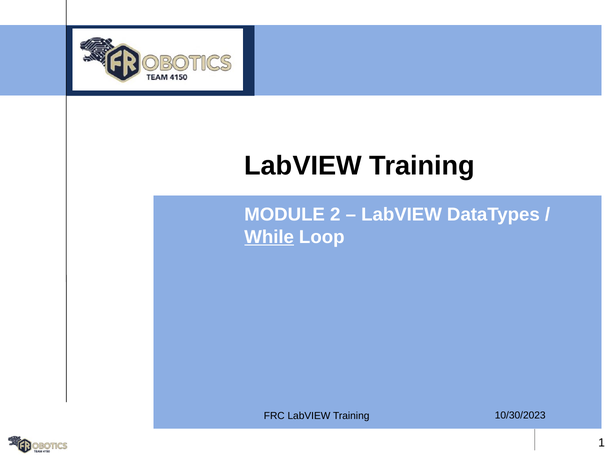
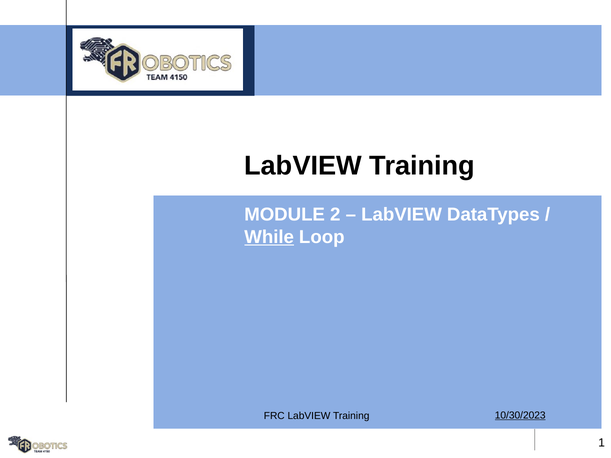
10/30/2023 underline: none -> present
